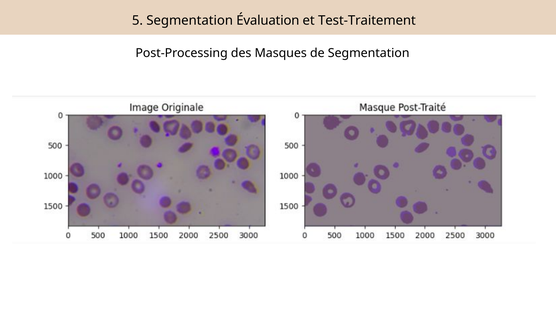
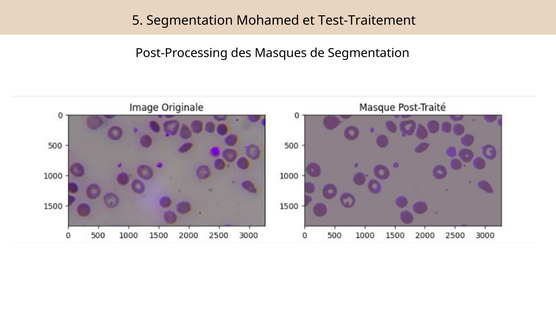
Évaluation: Évaluation -> Mohamed
